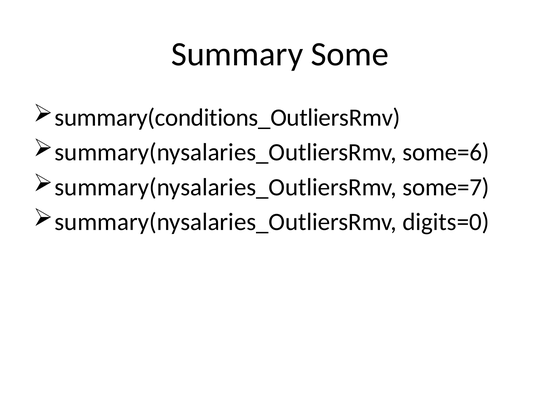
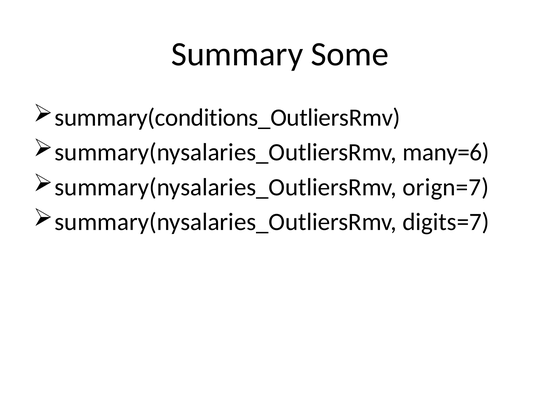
some=6: some=6 -> many=6
some=7: some=7 -> orign=7
digits=0: digits=0 -> digits=7
